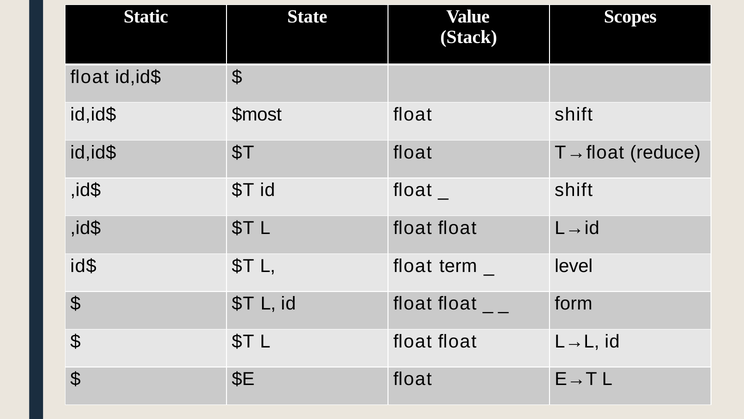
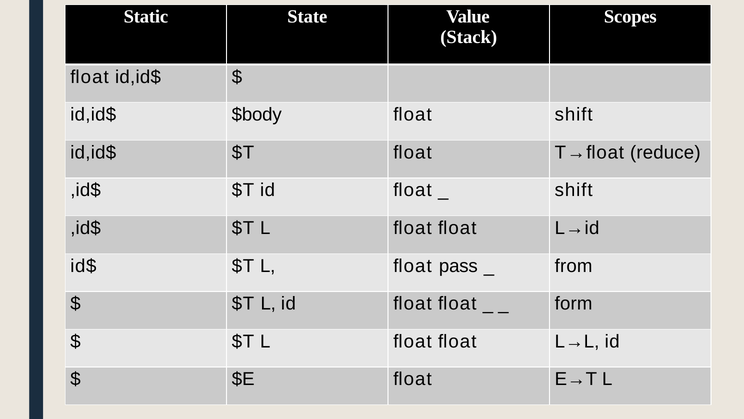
$most: $most -> $body
term: term -> pass
level: level -> from
